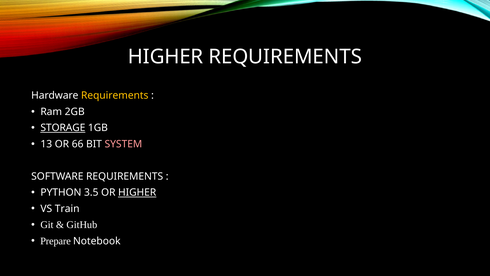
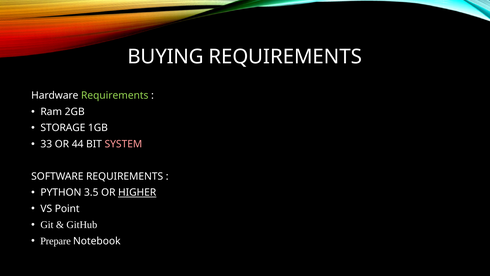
HIGHER at (166, 57): HIGHER -> BUYING
Requirements at (115, 95) colour: yellow -> light green
STORAGE underline: present -> none
13: 13 -> 33
66: 66 -> 44
Train: Train -> Point
